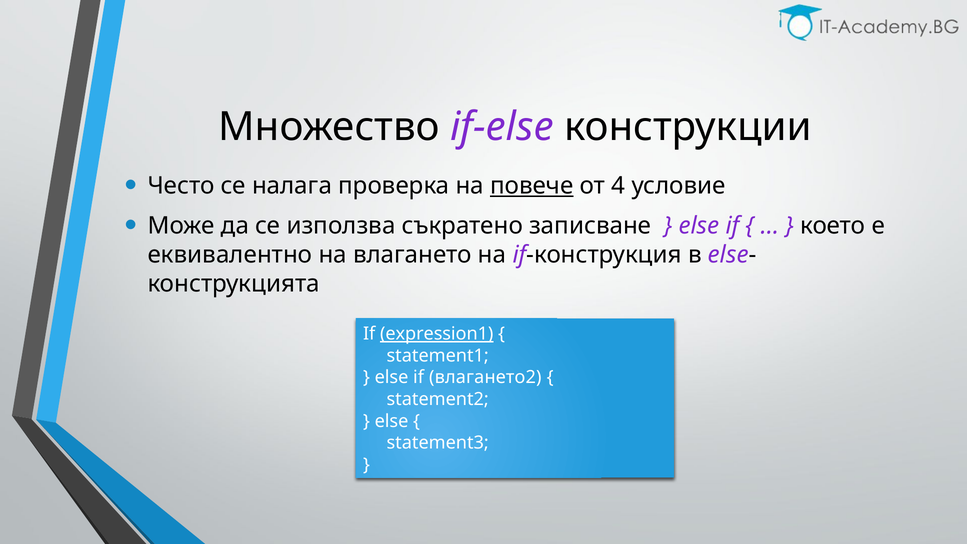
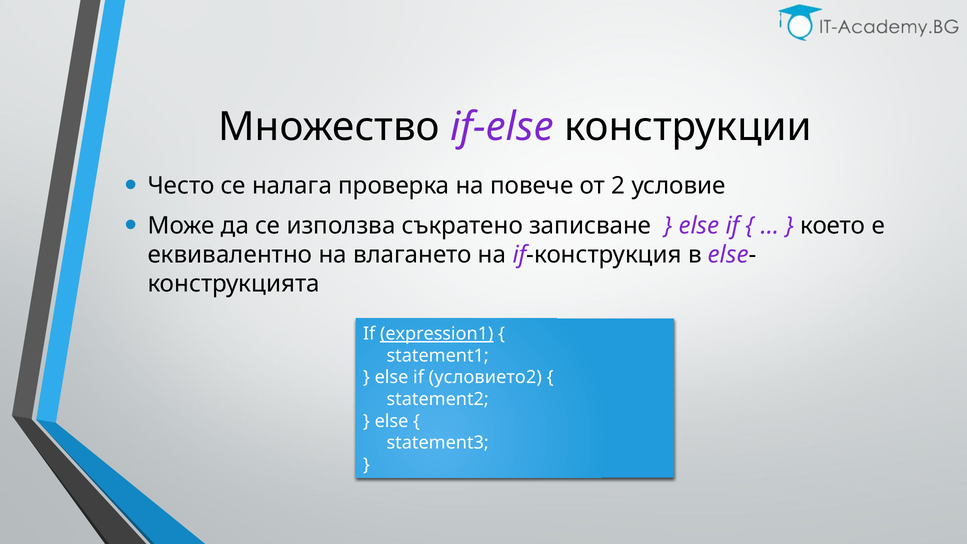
повече underline: present -> none
4: 4 -> 2
влагането2: влагането2 -> условието2
